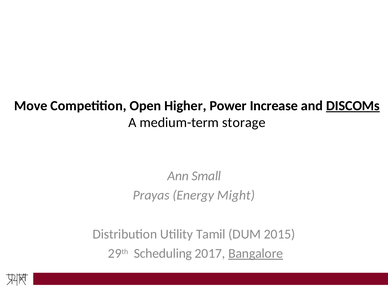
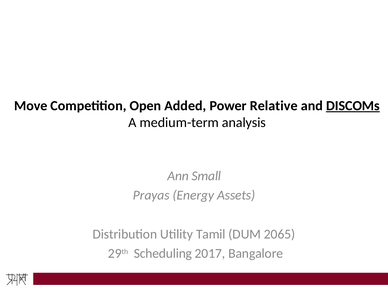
Higher: Higher -> Added
Increase: Increase -> Relative
storage: storage -> analysis
Might: Might -> Assets
2015: 2015 -> 2065
Bangalore underline: present -> none
